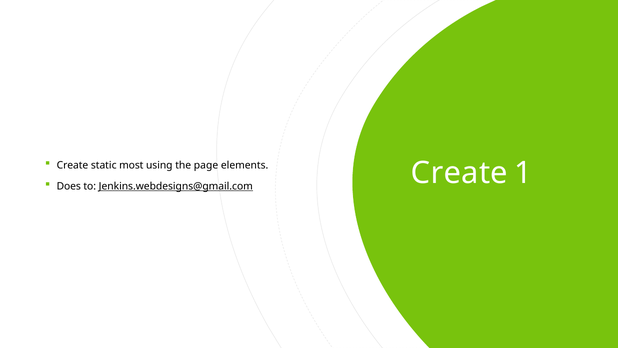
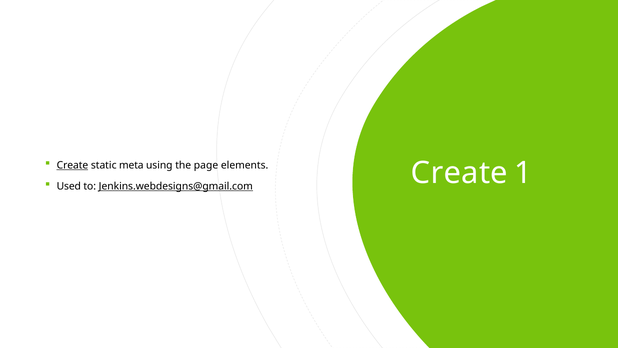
Create at (72, 165) underline: none -> present
most: most -> meta
Does: Does -> Used
